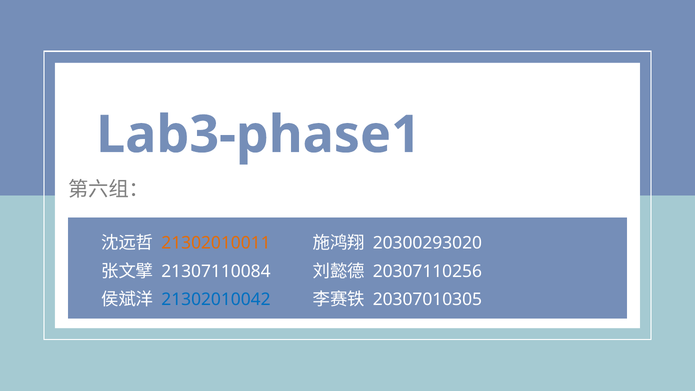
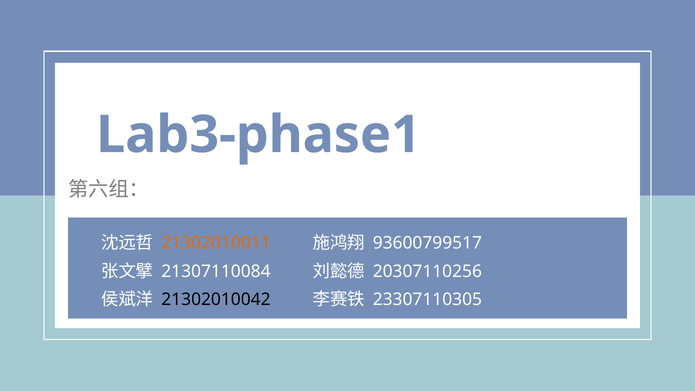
20300293020: 20300293020 -> 93600799517
21302010042 colour: blue -> black
20307010305: 20307010305 -> 23307110305
